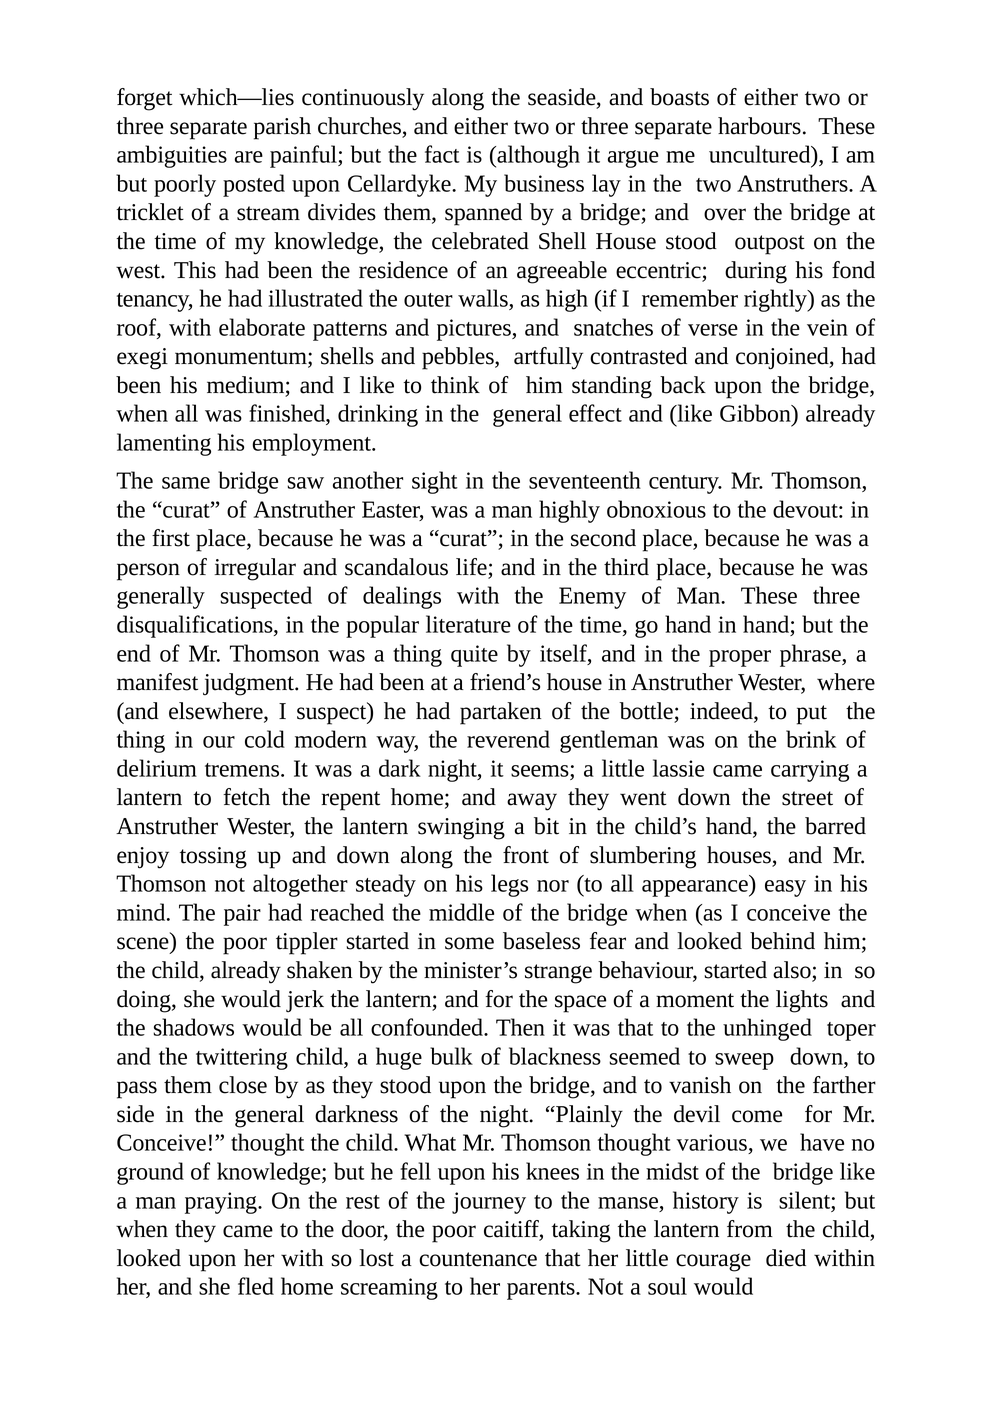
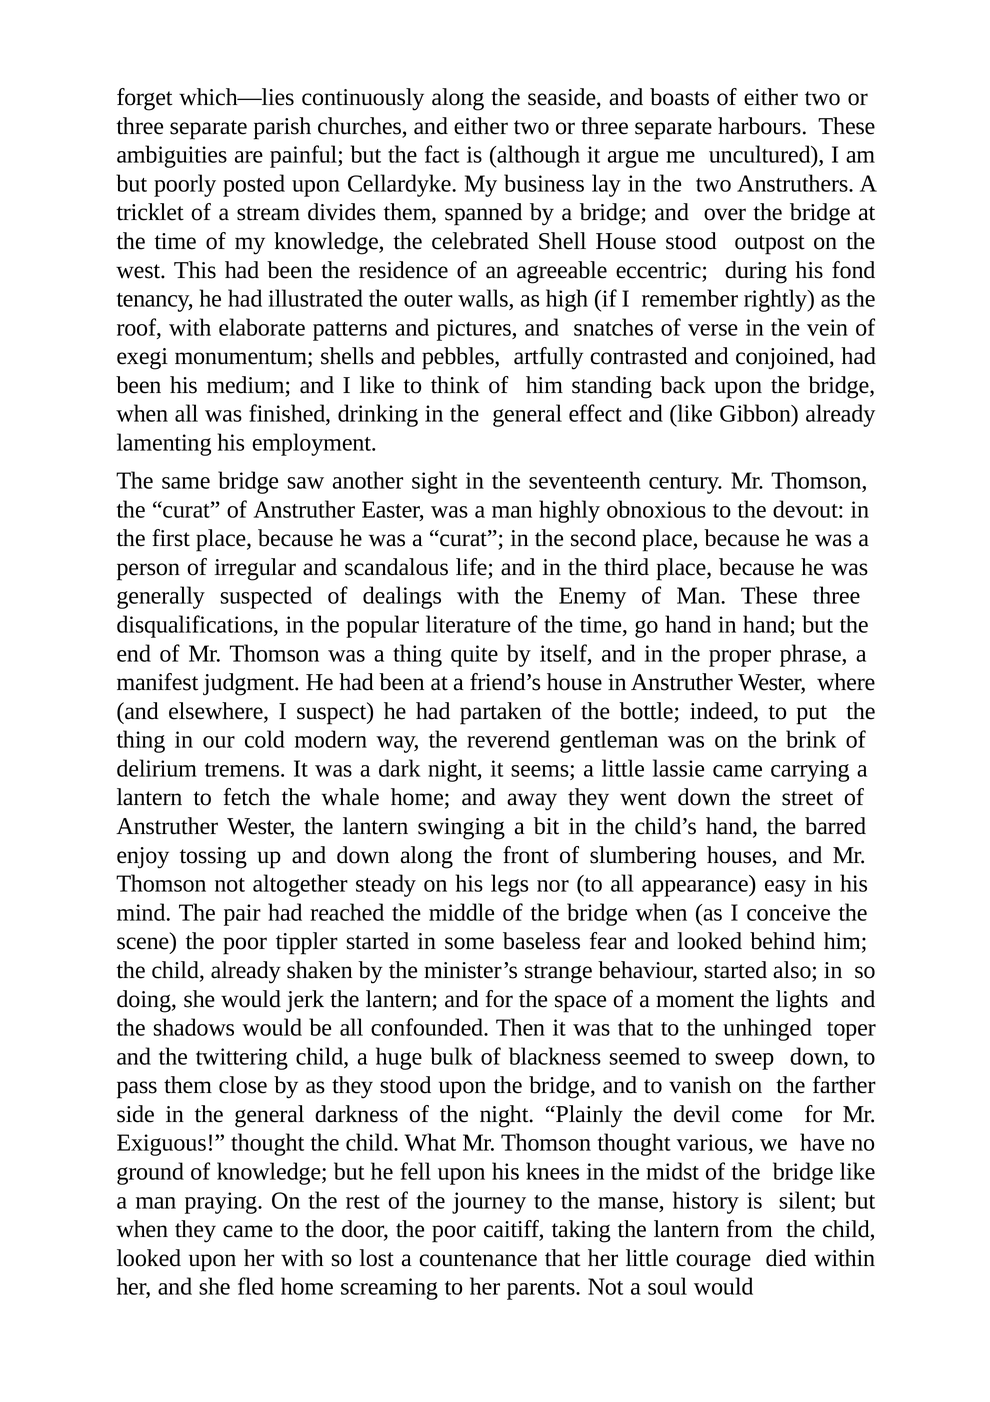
repent: repent -> whale
Conceive at (171, 1142): Conceive -> Exiguous
